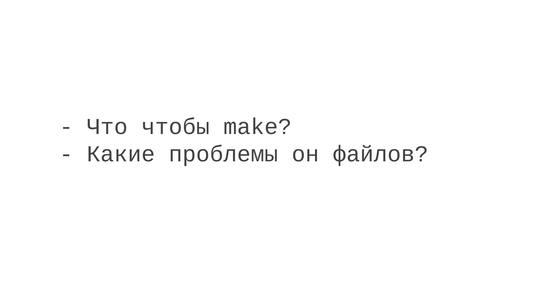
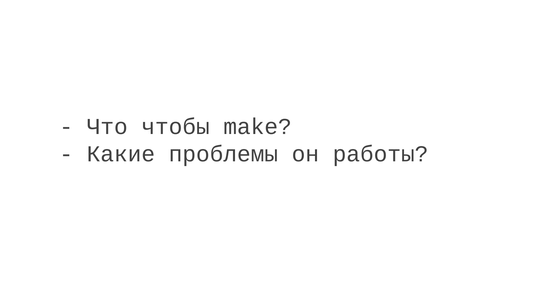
файлов: файлов -> работы
